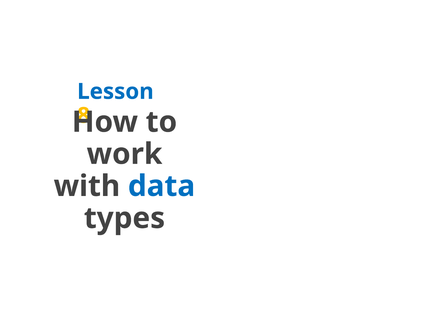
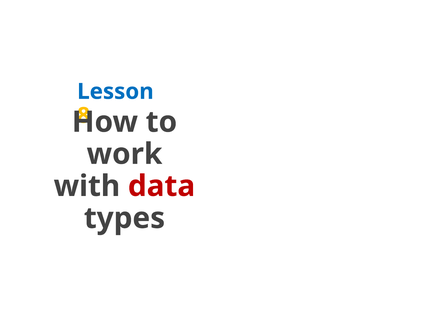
data colour: blue -> red
